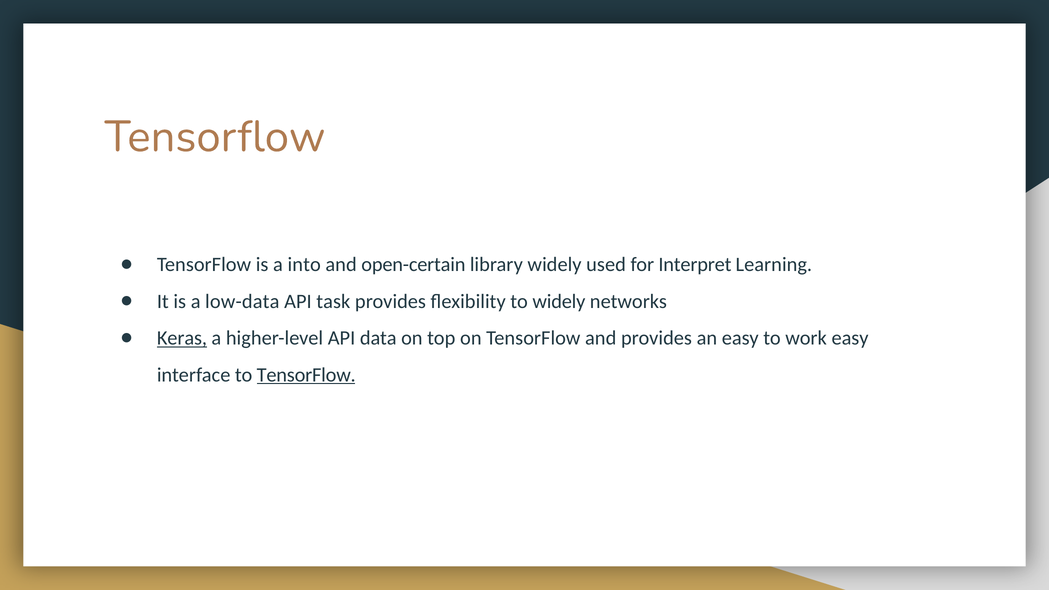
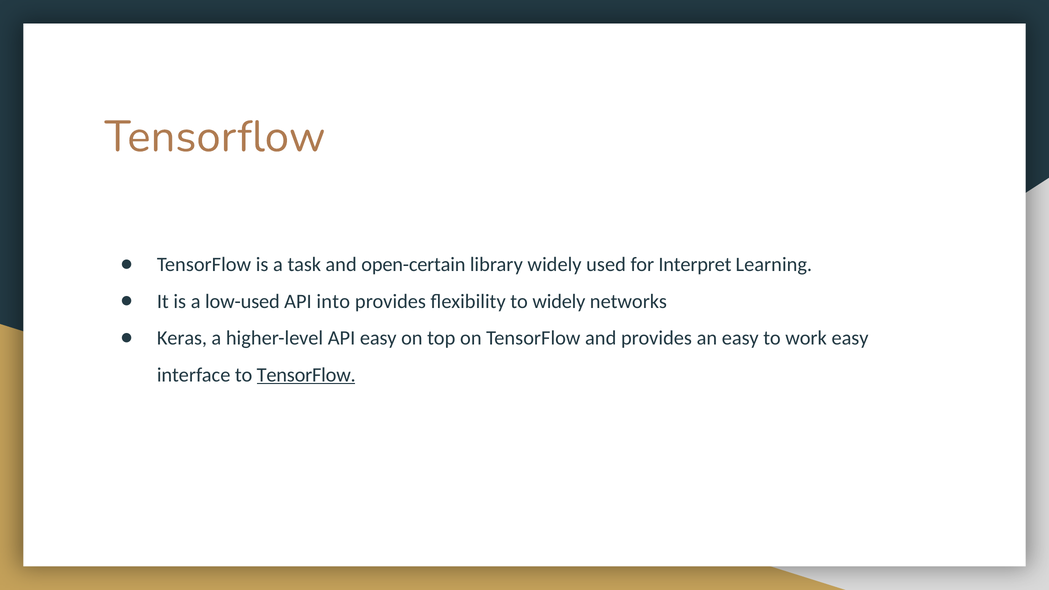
into: into -> task
low-data: low-data -> low-used
task: task -> into
Keras underline: present -> none
API data: data -> easy
